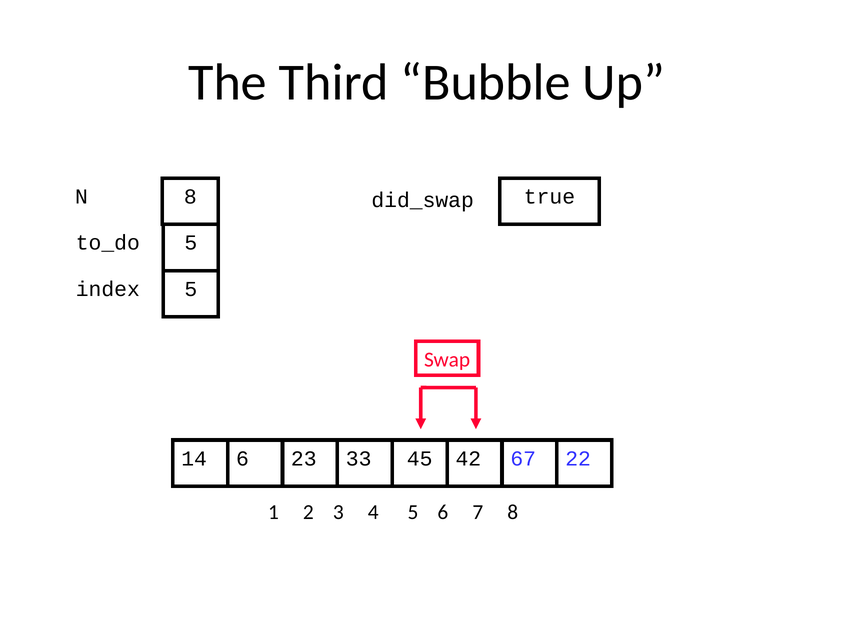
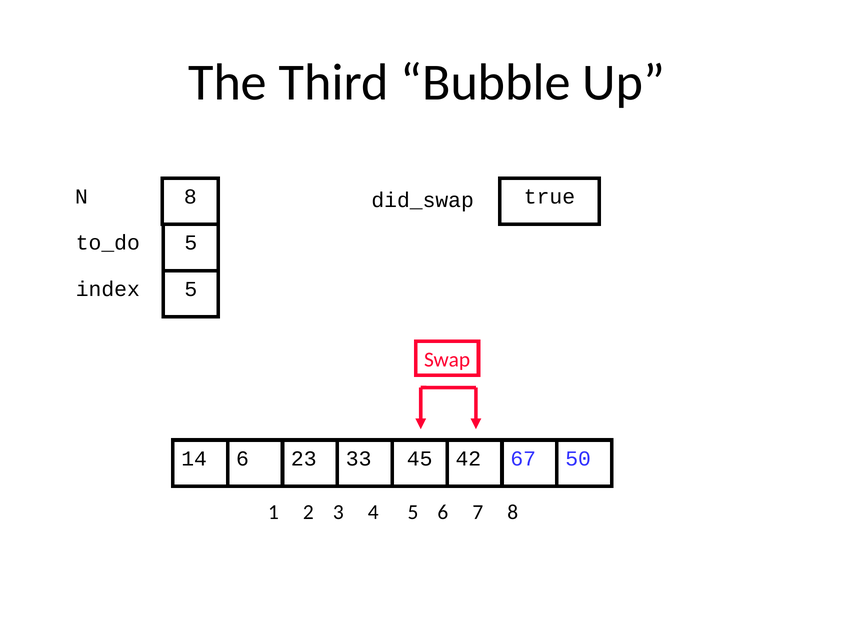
22: 22 -> 50
